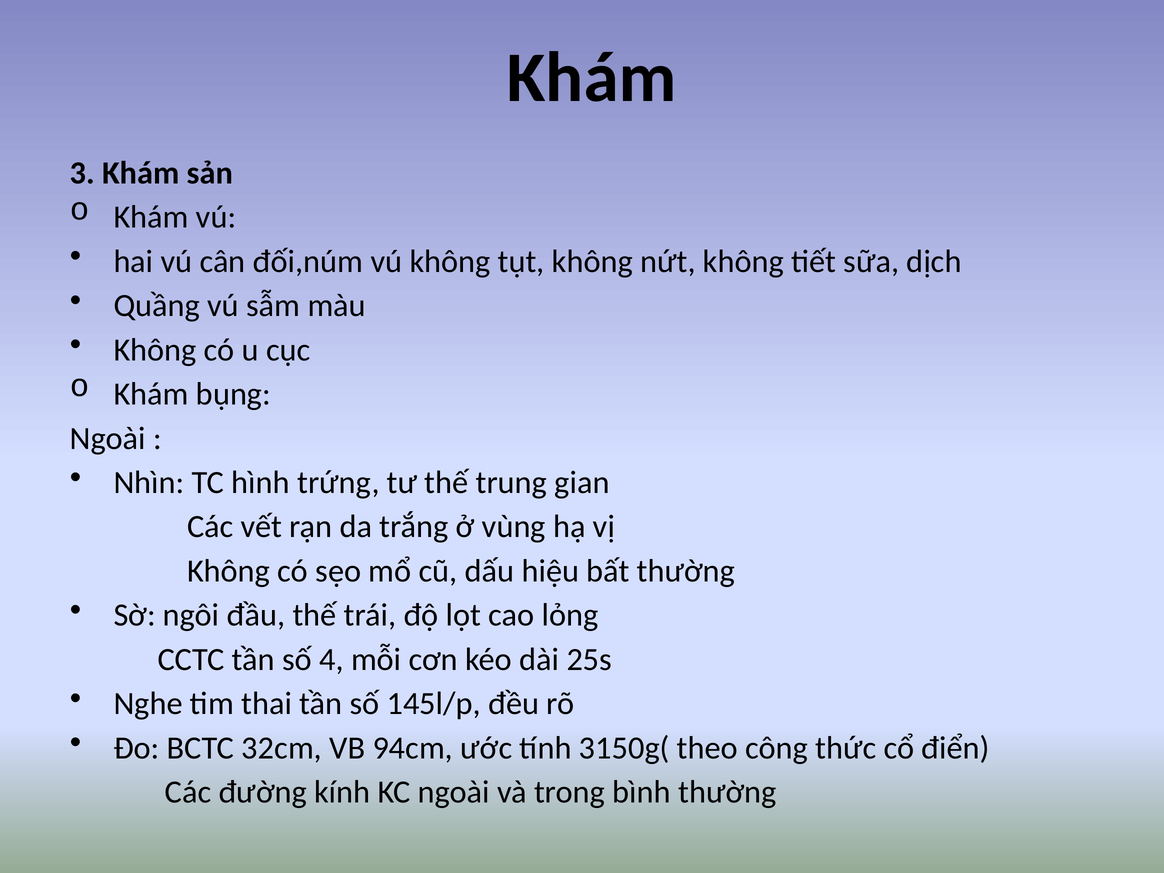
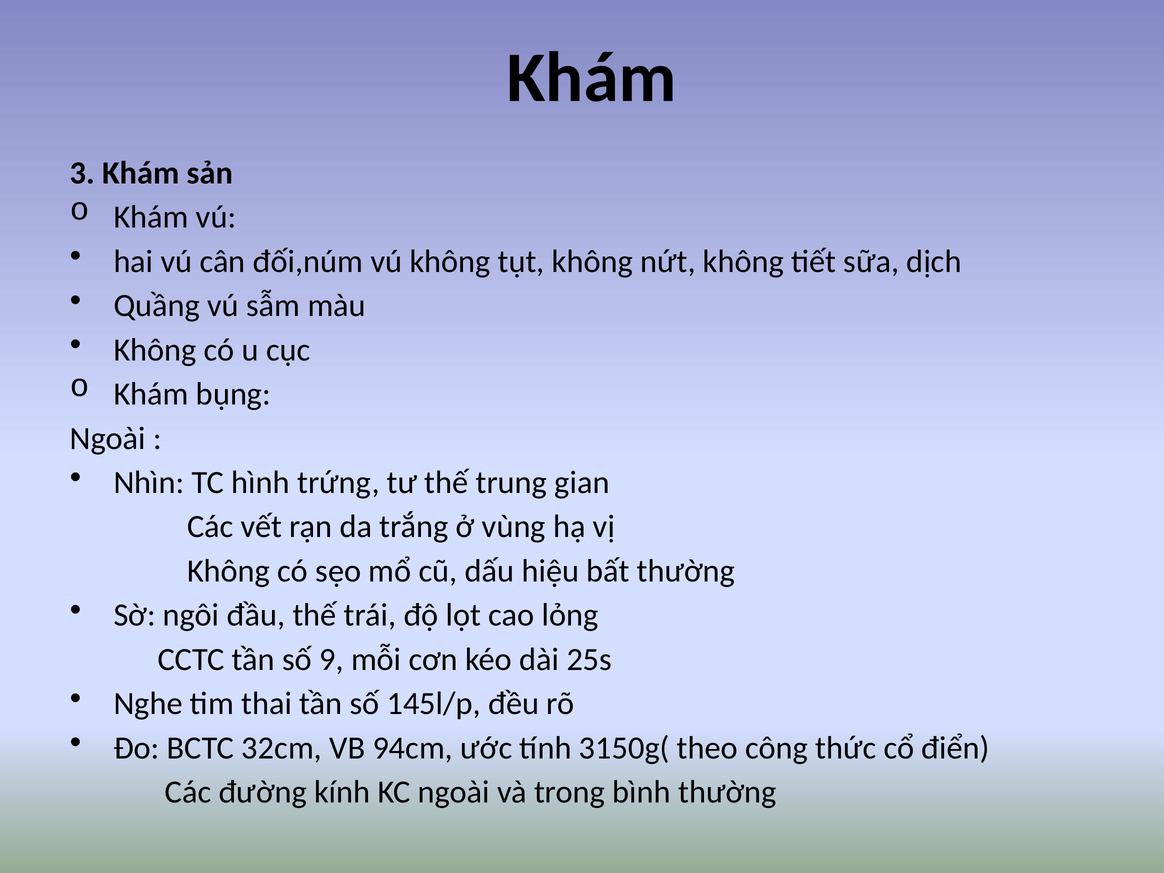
4: 4 -> 9
